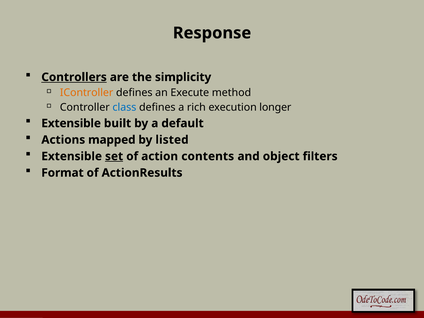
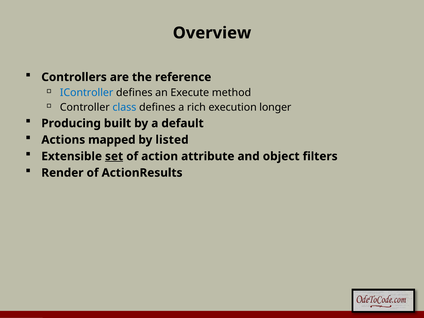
Response: Response -> Overview
Controllers underline: present -> none
simplicity: simplicity -> reference
IController colour: orange -> blue
Extensible at (71, 123): Extensible -> Producing
contents: contents -> attribute
Format: Format -> Render
